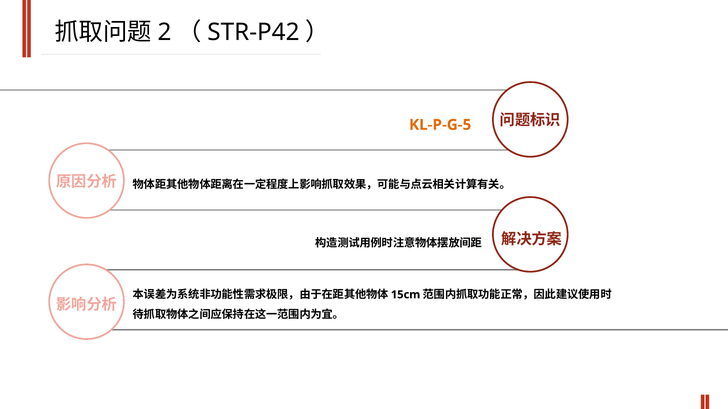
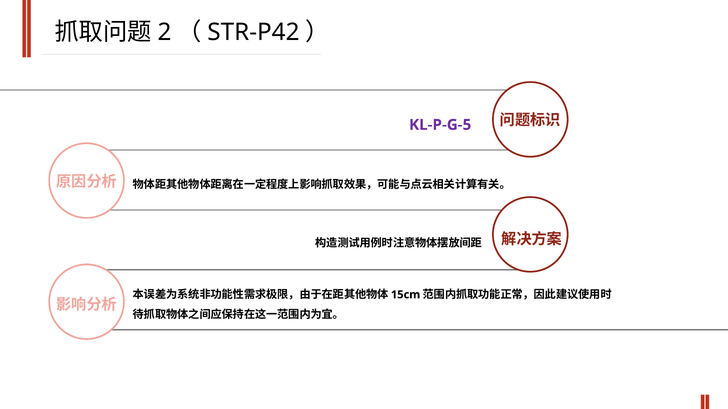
KL-P-G-5 colour: orange -> purple
